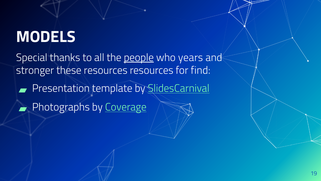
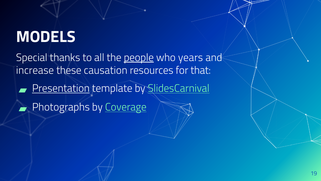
stronger: stronger -> increase
these resources: resources -> causation
find: find -> that
Presentation underline: none -> present
